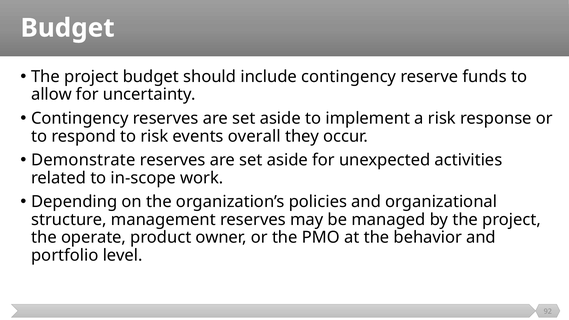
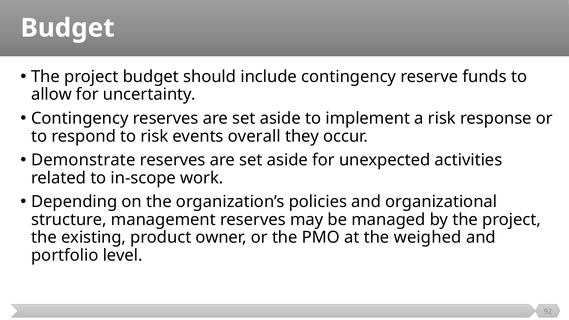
operate: operate -> existing
behavior: behavior -> weighed
